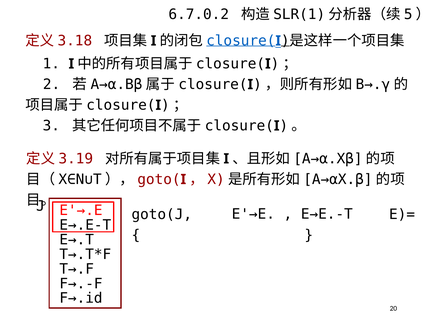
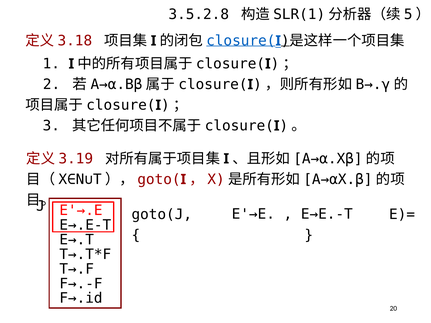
6.7.0.2: 6.7.0.2 -> 3.5.2.8
